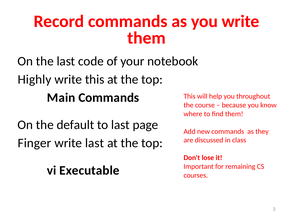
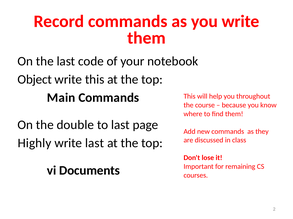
Highly: Highly -> Object
default: default -> double
Finger: Finger -> Highly
Executable: Executable -> Documents
